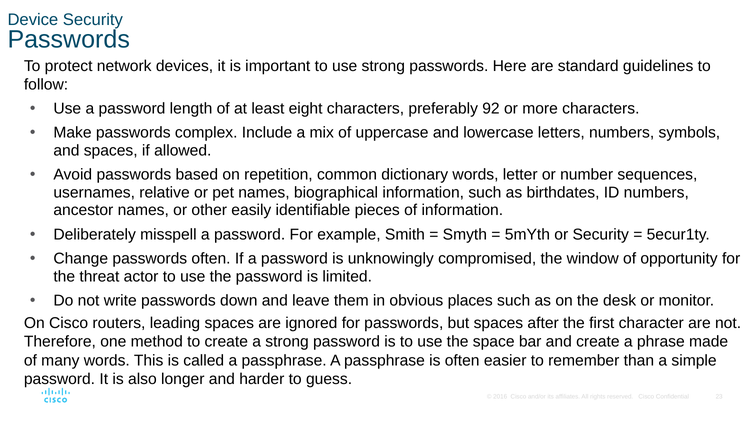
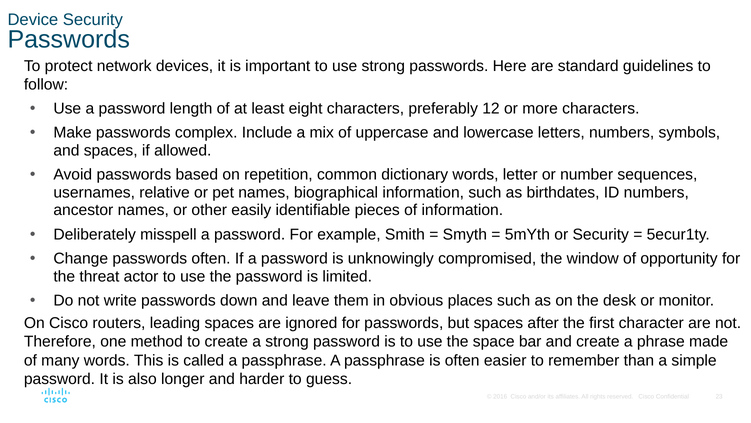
92: 92 -> 12
